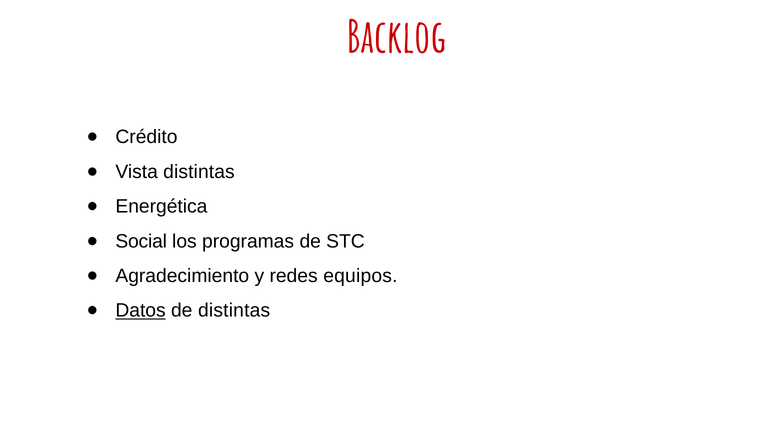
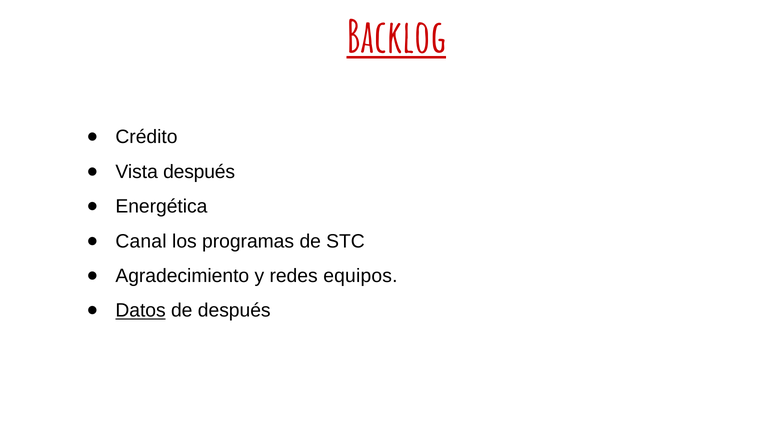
Backlog underline: none -> present
Vista distintas: distintas -> después
Social: Social -> Canal
de distintas: distintas -> después
